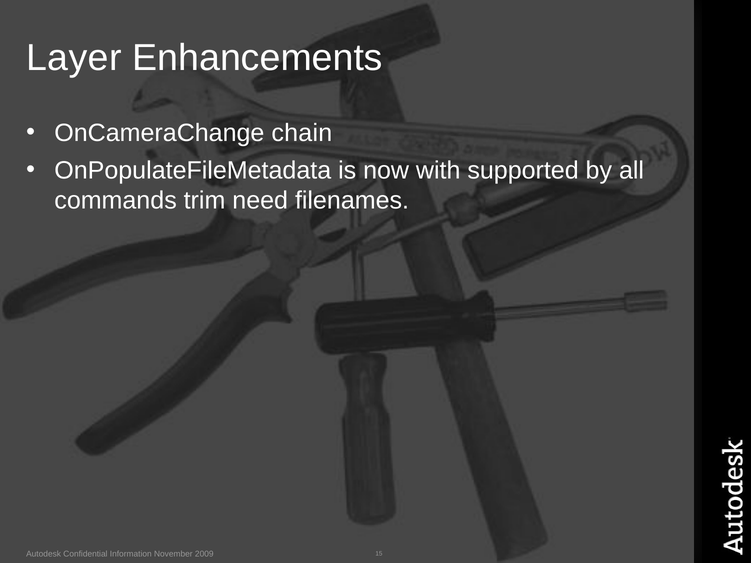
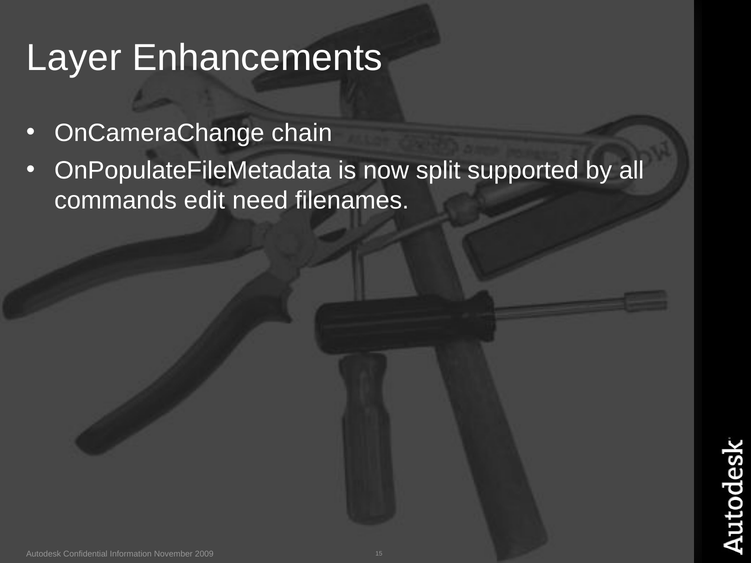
with: with -> split
trim: trim -> edit
